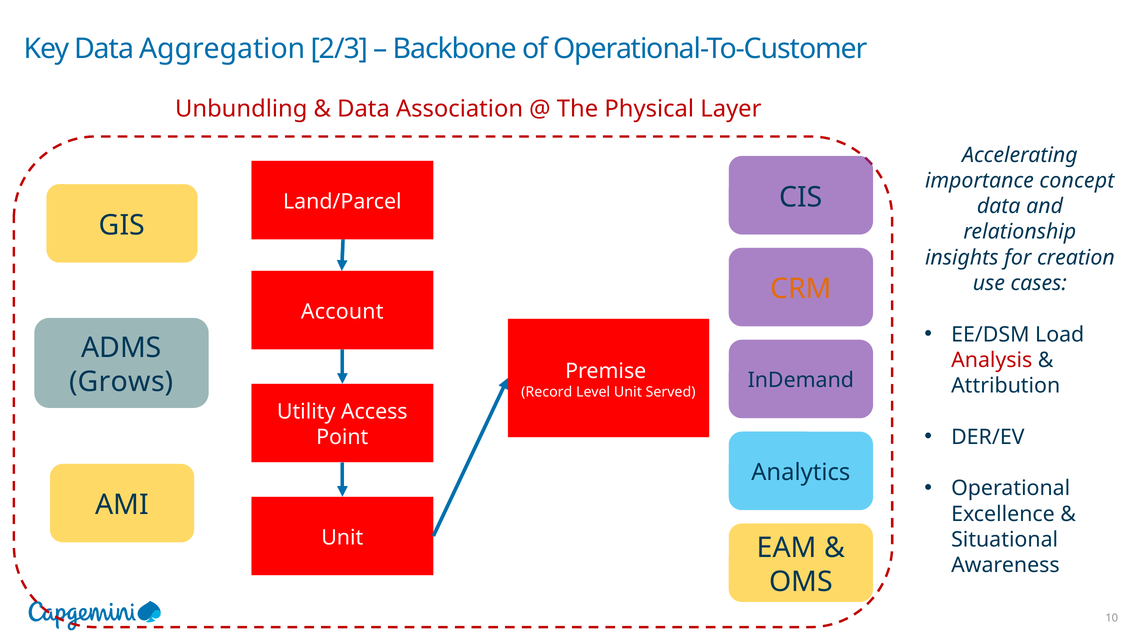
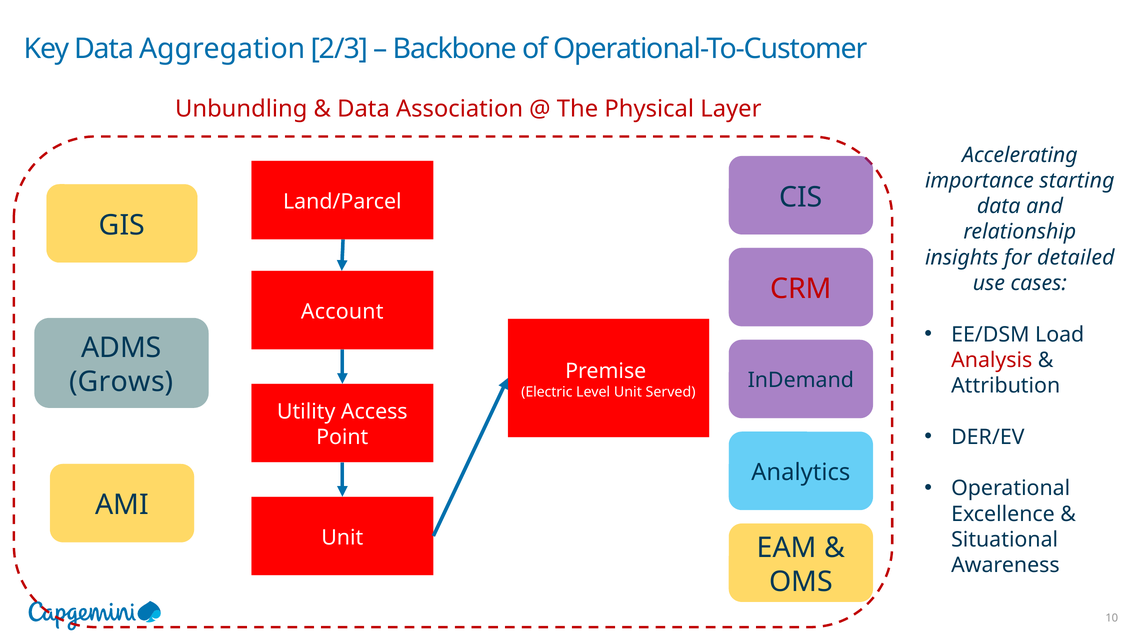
concept: concept -> starting
creation: creation -> detailed
CRM colour: orange -> red
Record: Record -> Electric
